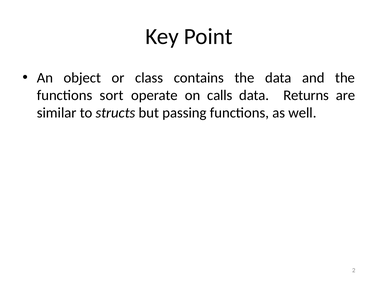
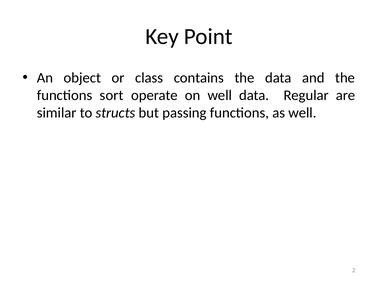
on calls: calls -> well
Returns: Returns -> Regular
